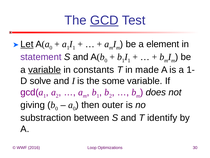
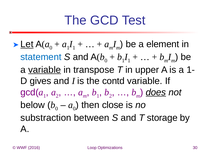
GCD underline: present -> none
statement colour: purple -> blue
constants: constants -> transpose
made: made -> upper
solve: solve -> gives
some: some -> contd
does underline: none -> present
giving: giving -> below
outer: outer -> close
identify: identify -> storage
